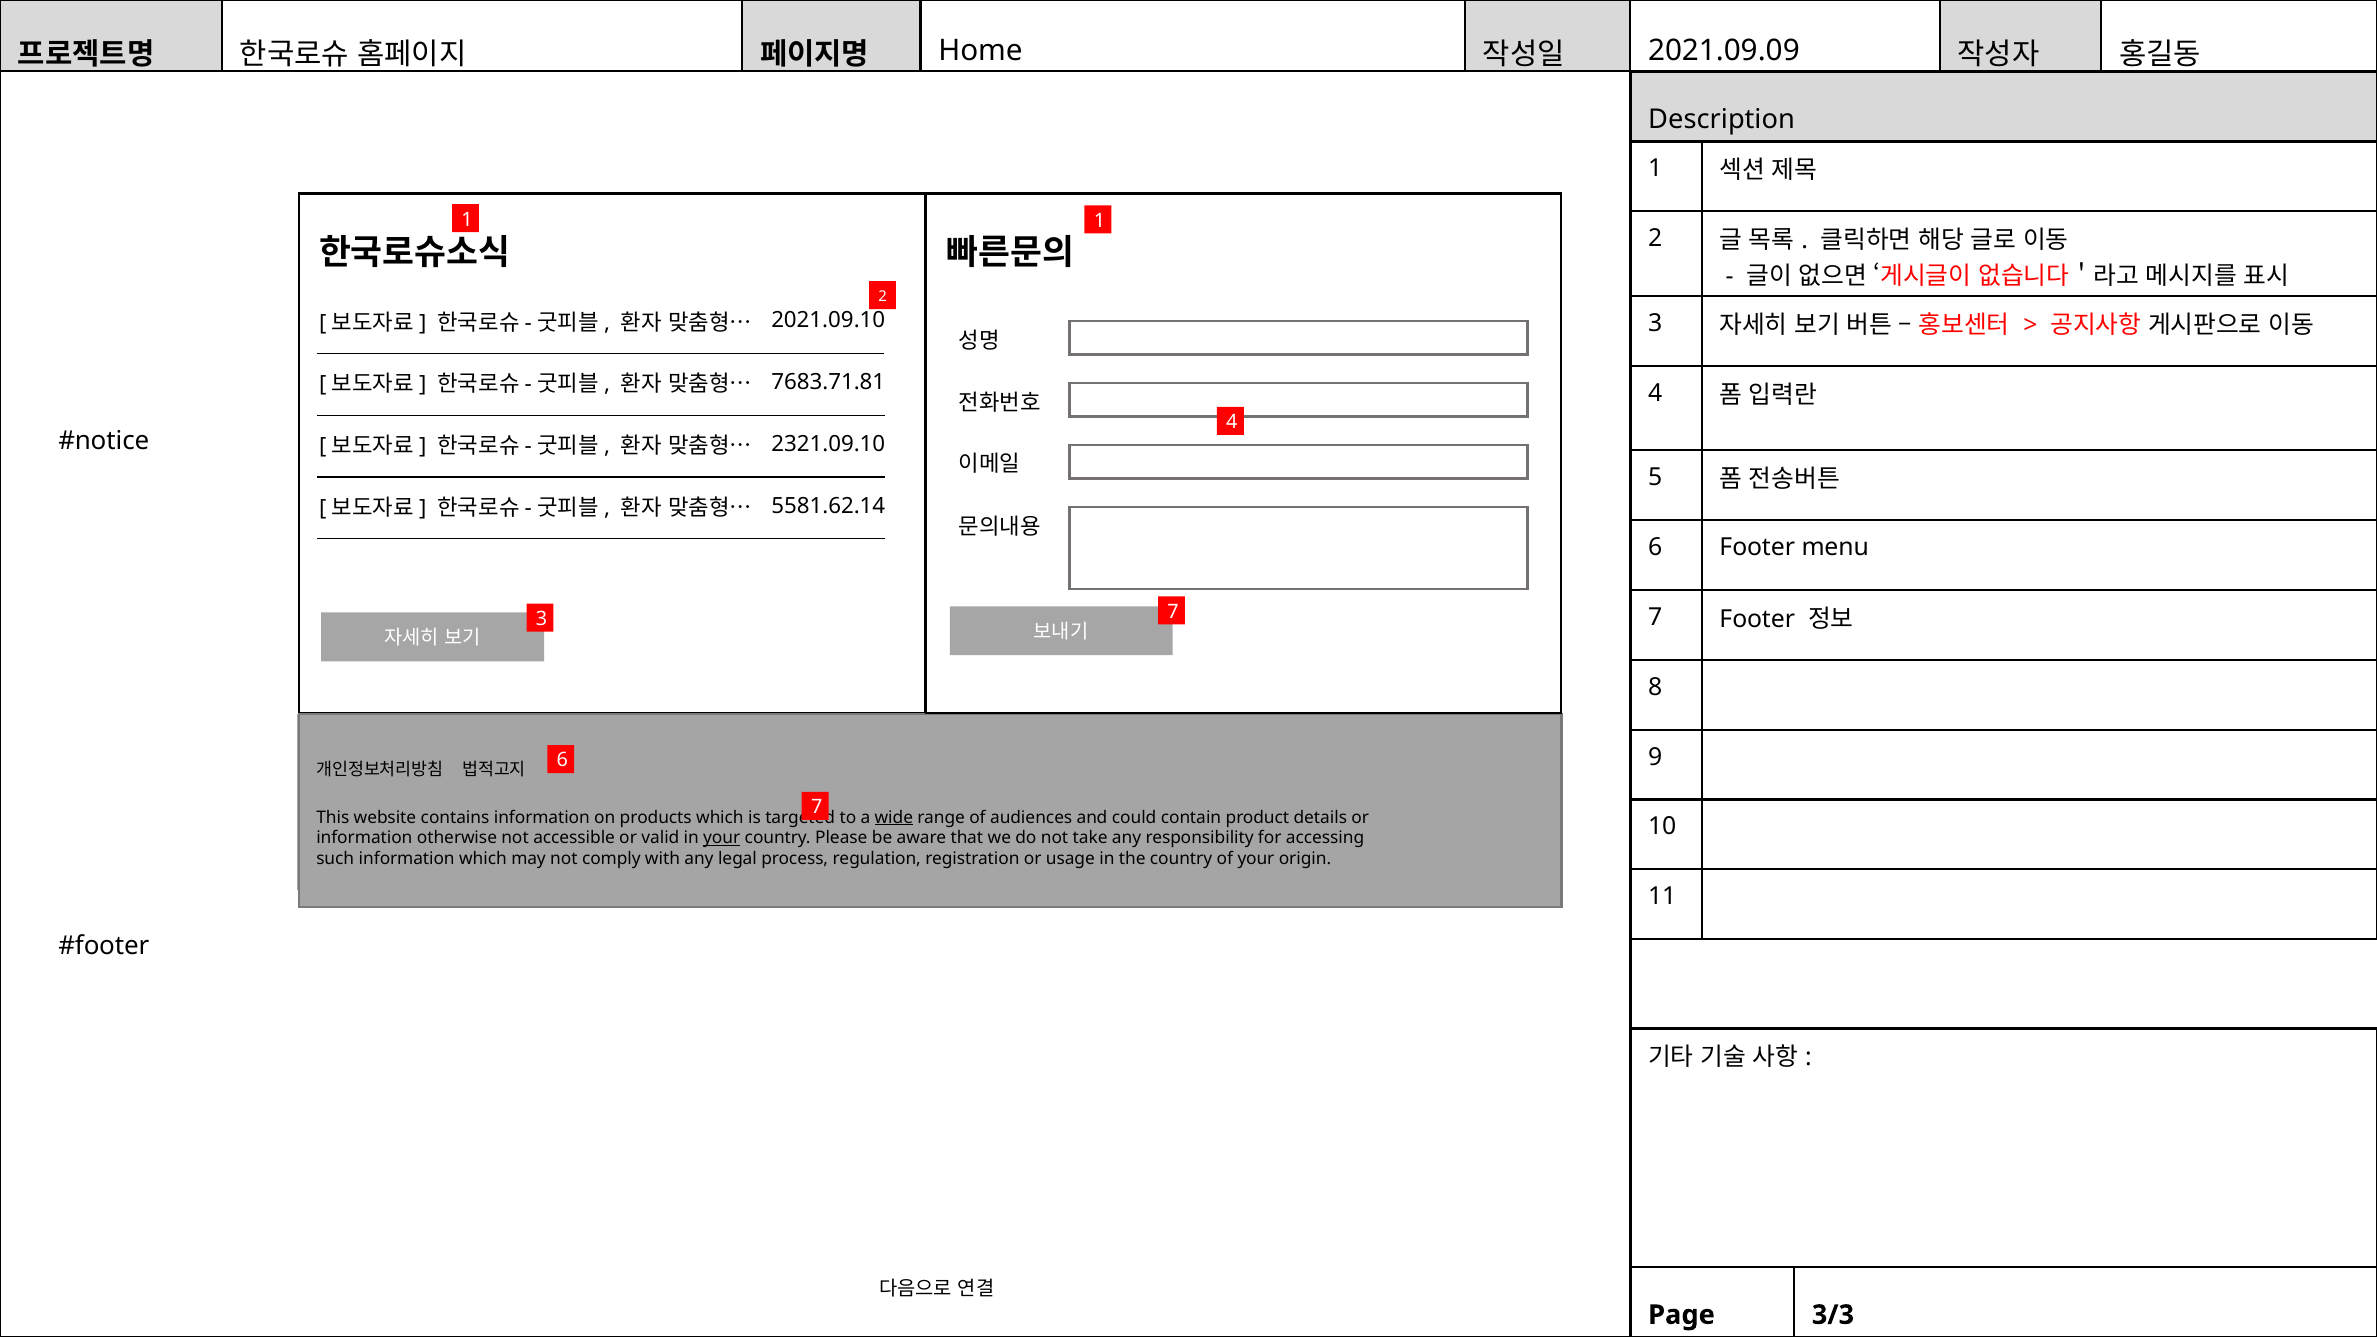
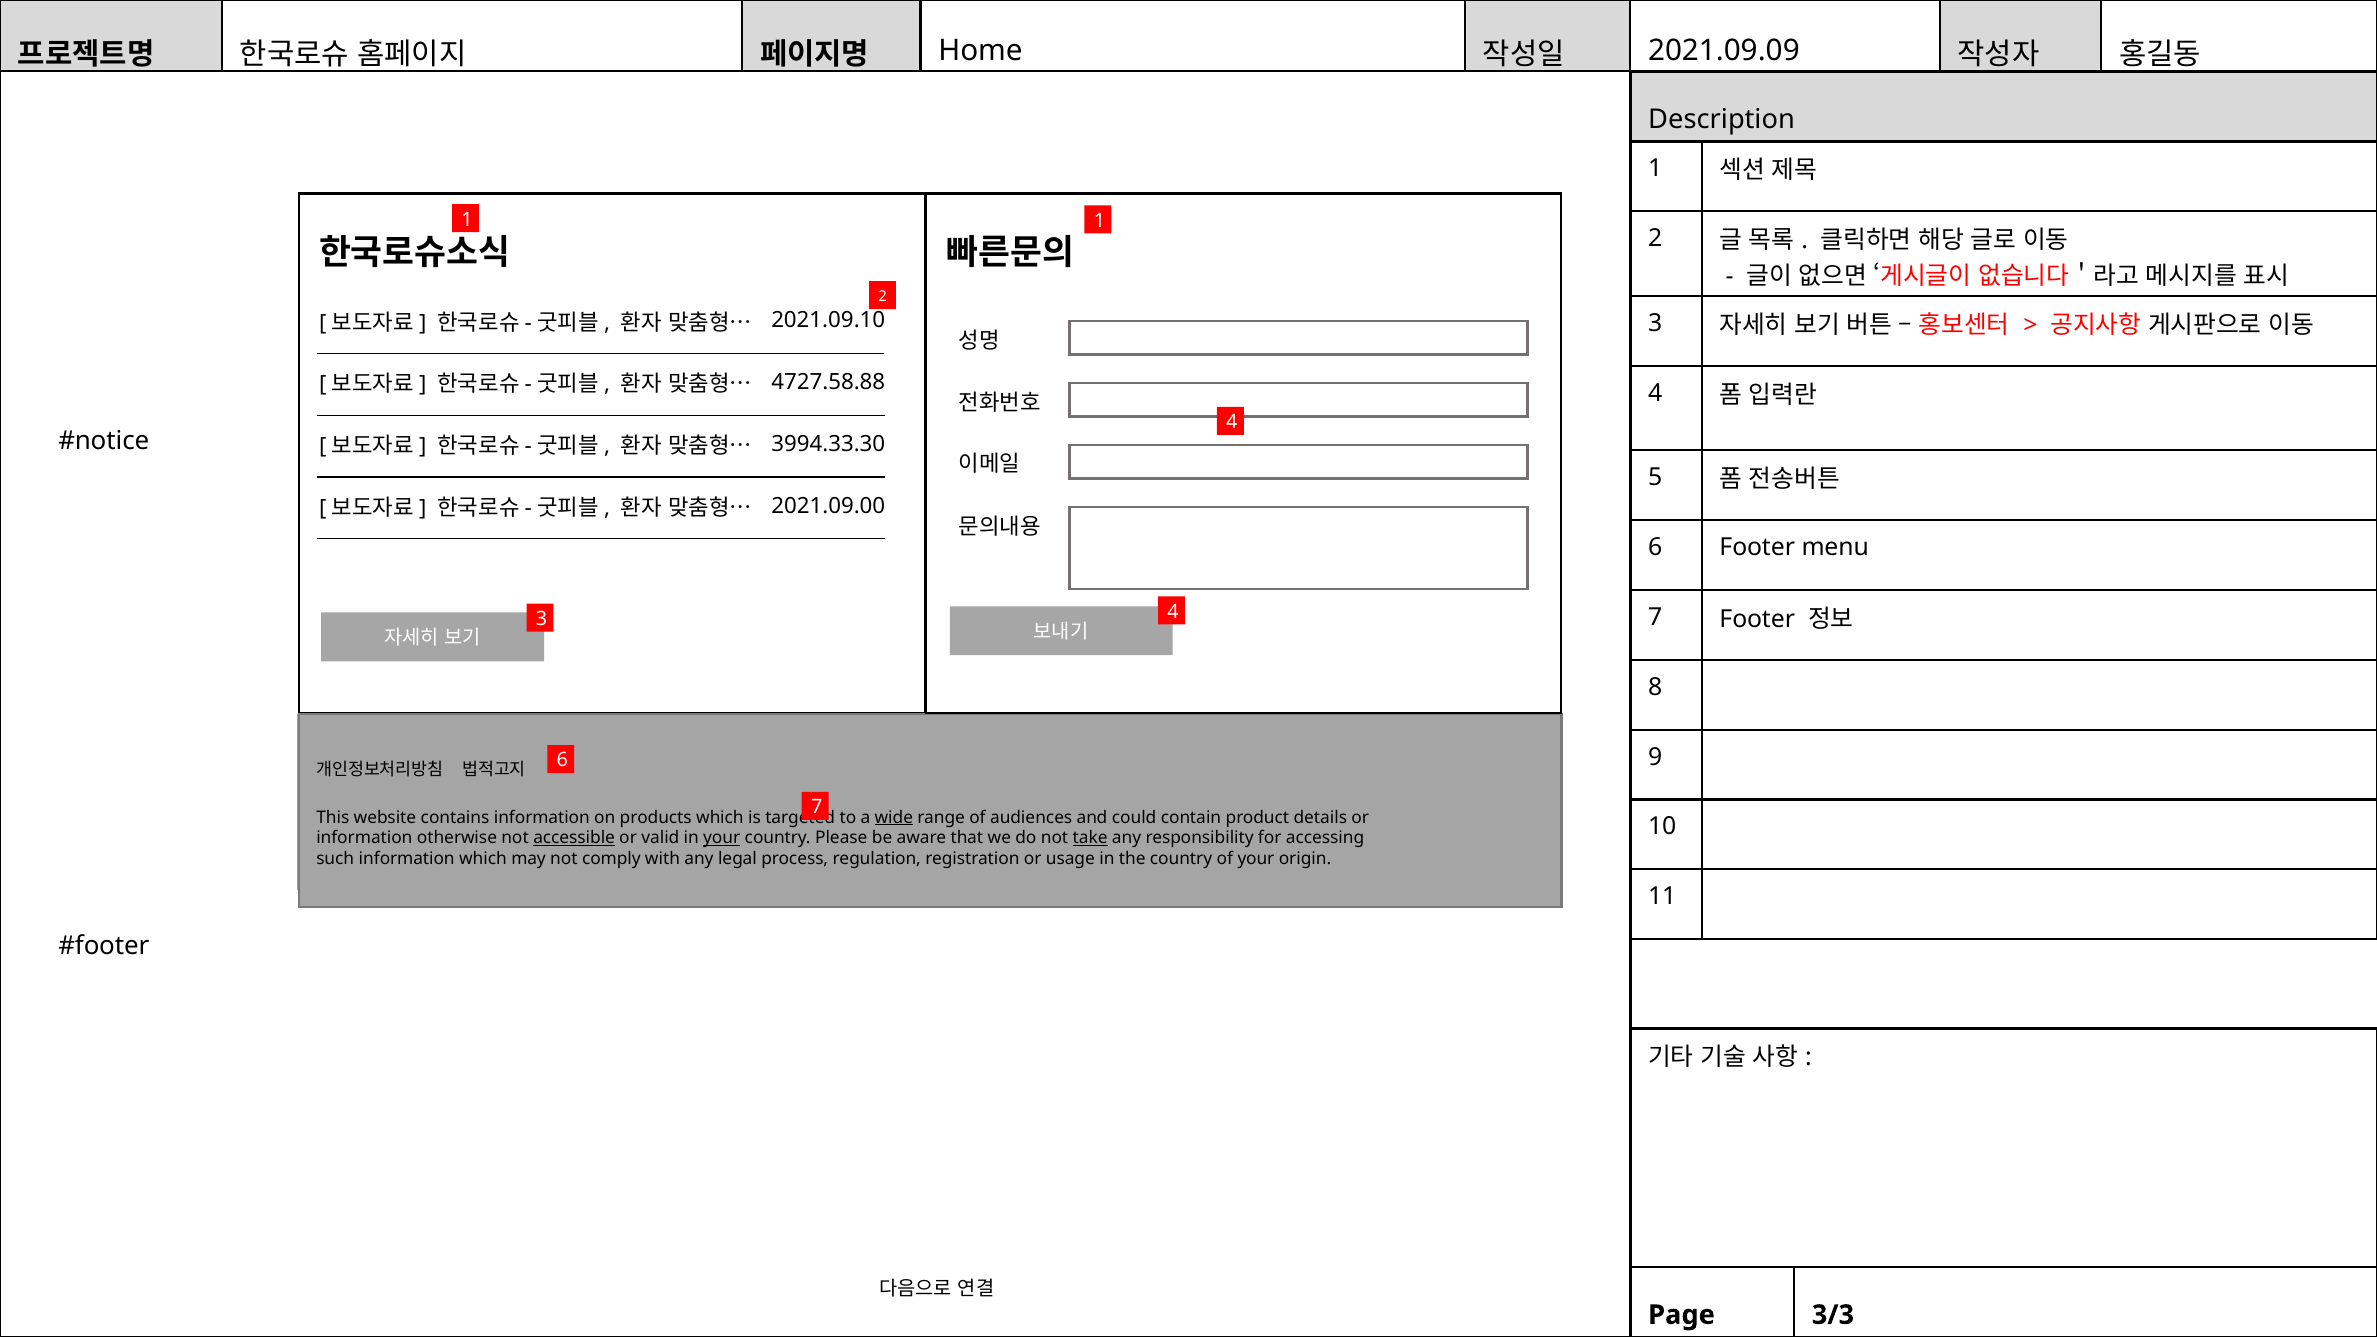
7683.71.81: 7683.71.81 -> 4727.58.88
2321.09.10: 2321.09.10 -> 3994.33.30
5581.62.14: 5581.62.14 -> 2021.09.00
3 7: 7 -> 4
accessible underline: none -> present
take underline: none -> present
